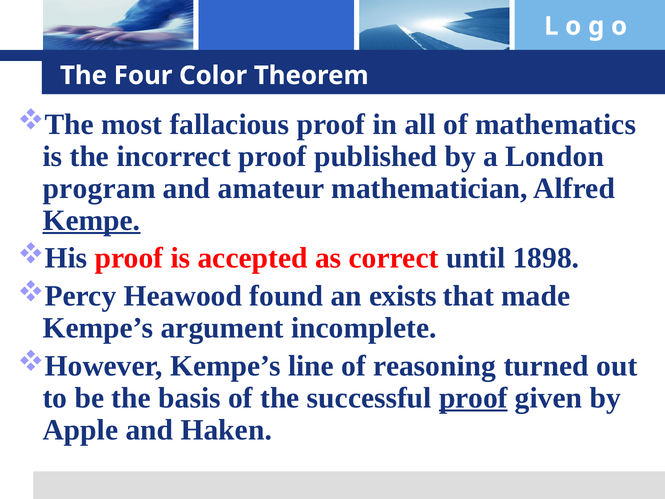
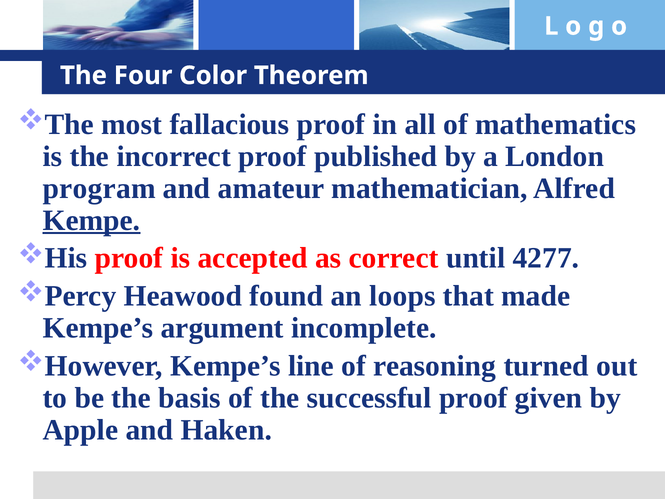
1898: 1898 -> 4277
exists: exists -> loops
proof at (473, 398) underline: present -> none
